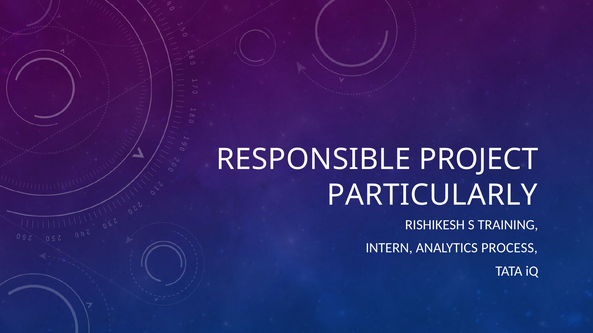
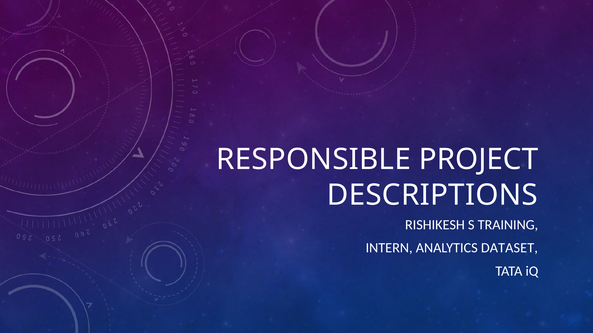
PARTICULARLY: PARTICULARLY -> DESCRIPTIONS
PROCESS: PROCESS -> DATASET
